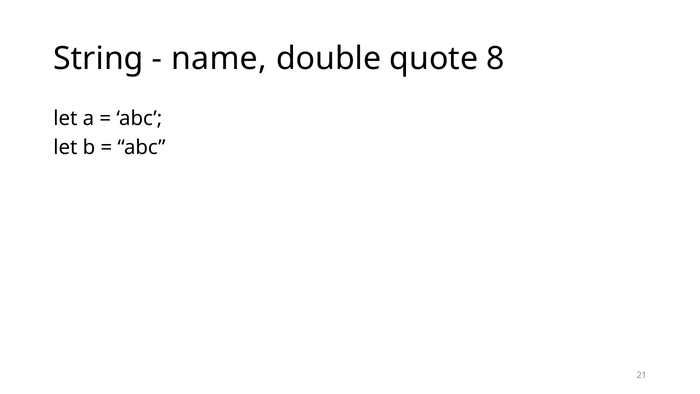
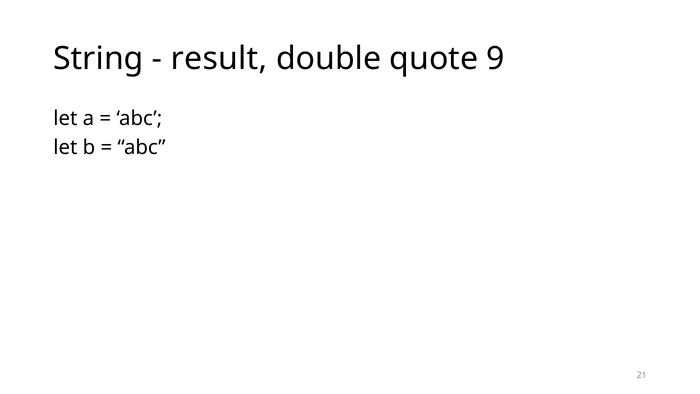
name: name -> result
8: 8 -> 9
